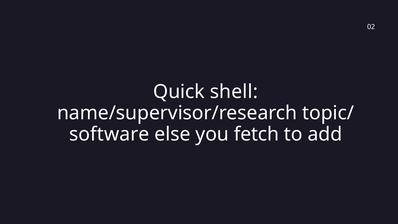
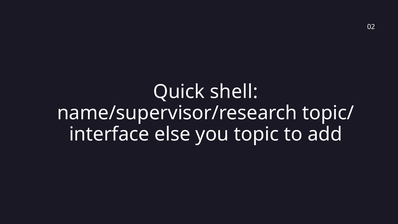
software: software -> interface
fetch: fetch -> topic
